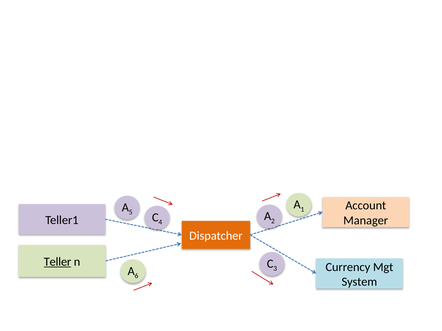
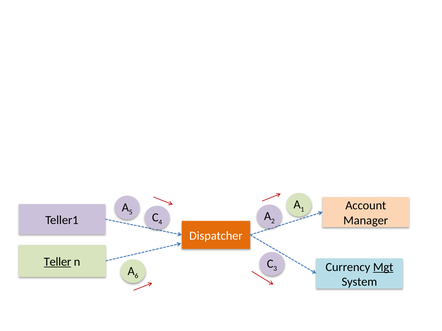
Mgt underline: none -> present
